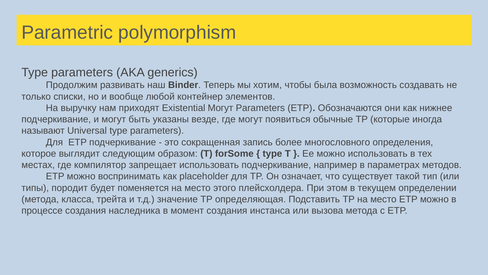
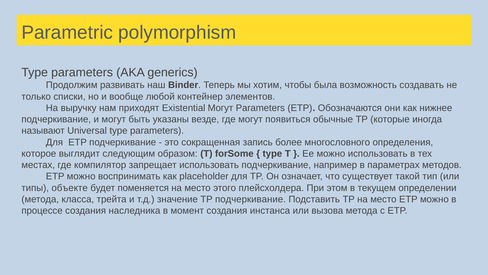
породит: породит -> объекте
TP определяющая: определяющая -> подчеркивание
